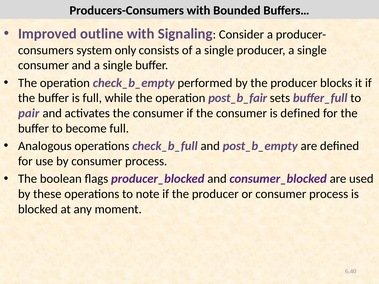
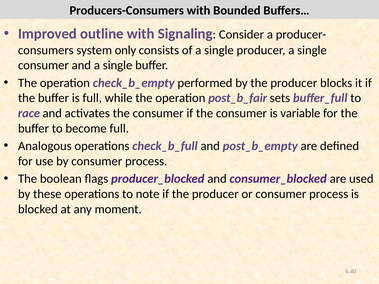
pair: pair -> race
is defined: defined -> variable
